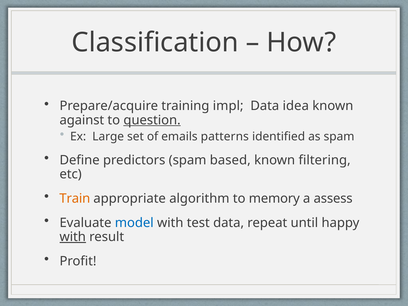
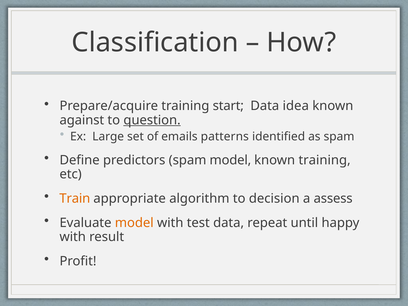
impl: impl -> start
spam based: based -> model
known filtering: filtering -> training
memory: memory -> decision
model at (134, 223) colour: blue -> orange
with at (73, 237) underline: present -> none
